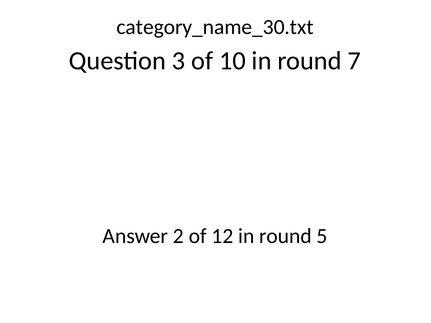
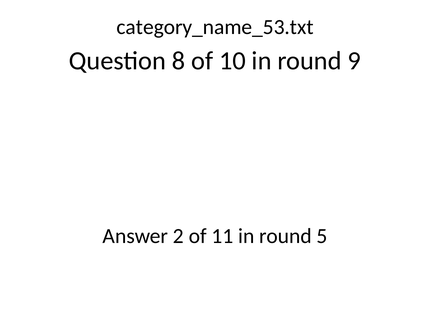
category_name_30.txt: category_name_30.txt -> category_name_53.txt
3: 3 -> 8
7: 7 -> 9
12: 12 -> 11
